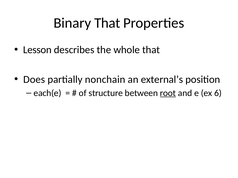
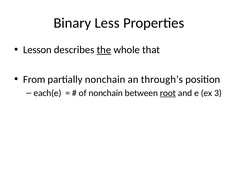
Binary That: That -> Less
the underline: none -> present
Does: Does -> From
external’s: external’s -> through’s
of structure: structure -> nonchain
6: 6 -> 3
